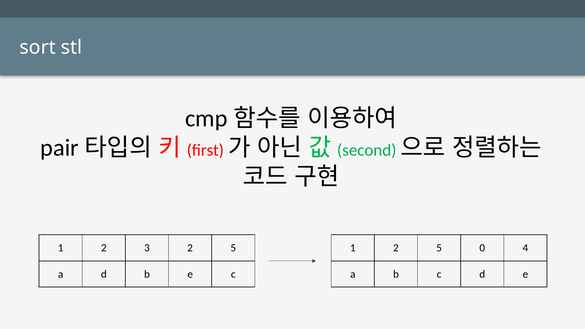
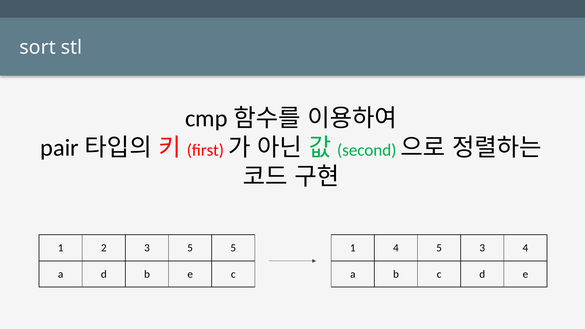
3 2: 2 -> 5
2 at (396, 248): 2 -> 4
5 0: 0 -> 3
